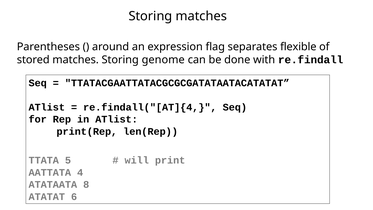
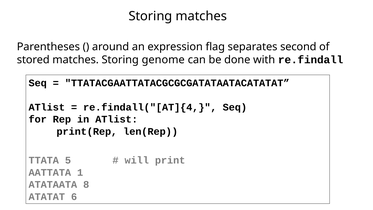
flexible: flexible -> second
4: 4 -> 1
